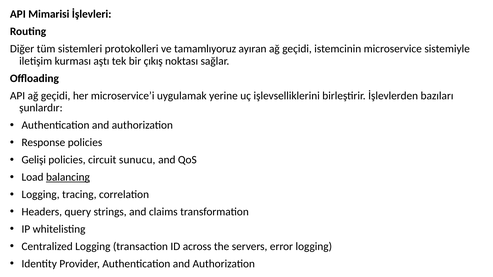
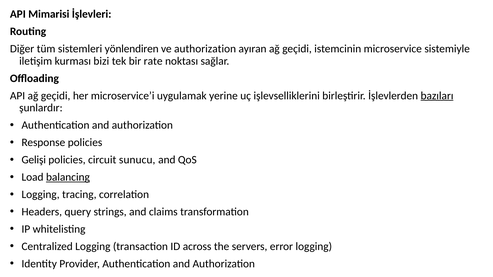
protokolleri: protokolleri -> yönlendiren
ve tamamlıyoruz: tamamlıyoruz -> authorization
aştı: aştı -> bizi
çıkış: çıkış -> rate
bazıları underline: none -> present
